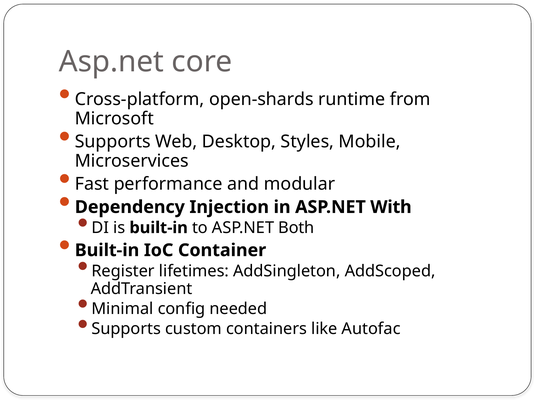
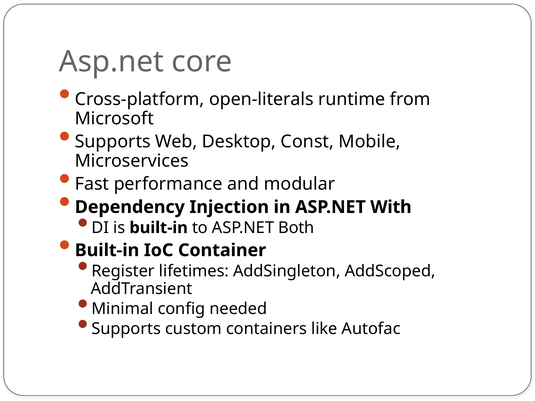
open-shards: open-shards -> open-literals
Styles: Styles -> Const
